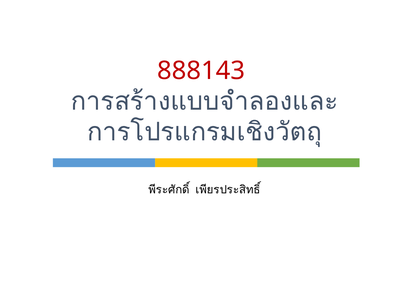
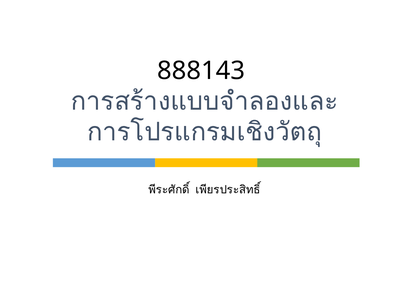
888143 colour: red -> black
